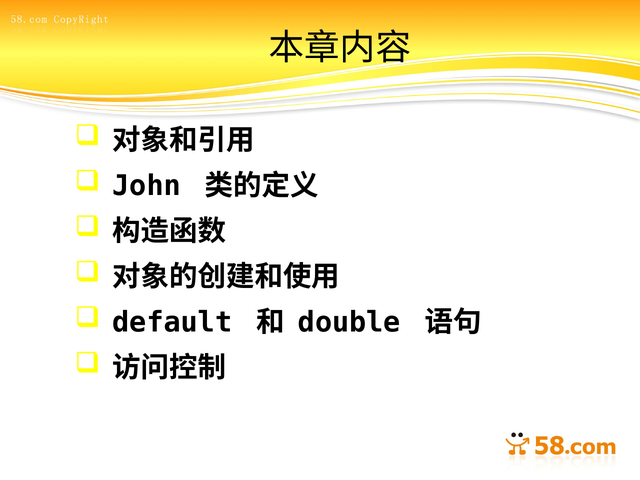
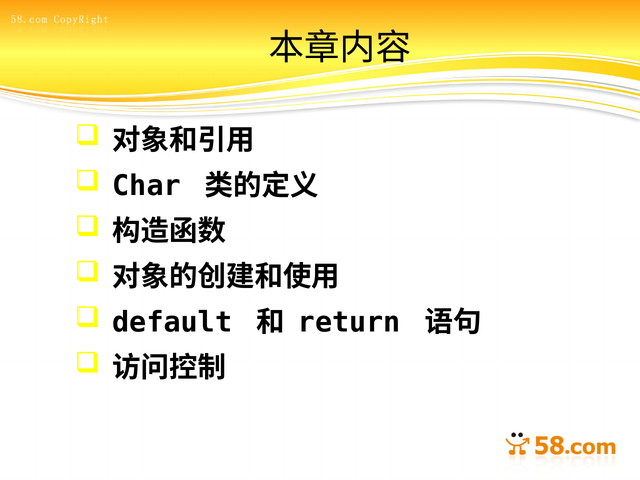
John: John -> Char
double: double -> return
